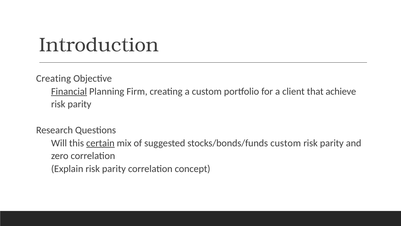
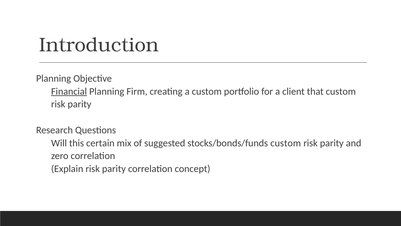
Creating at (54, 78): Creating -> Planning
that achieve: achieve -> custom
certain underline: present -> none
